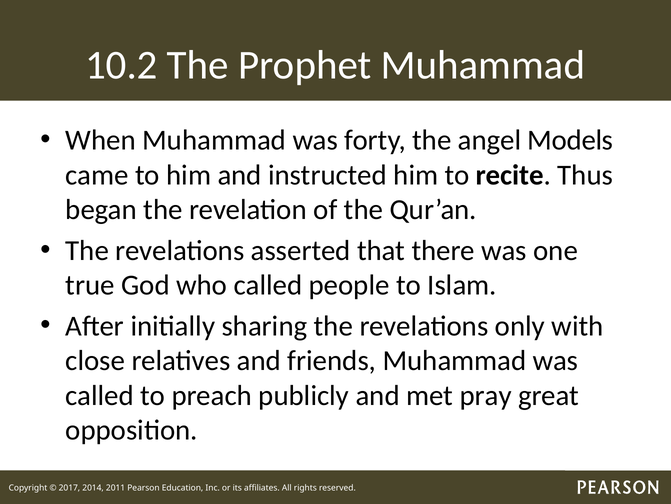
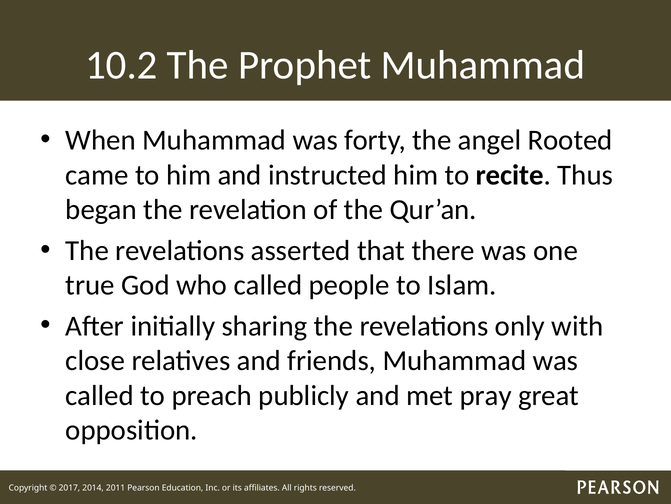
Models: Models -> Rooted
